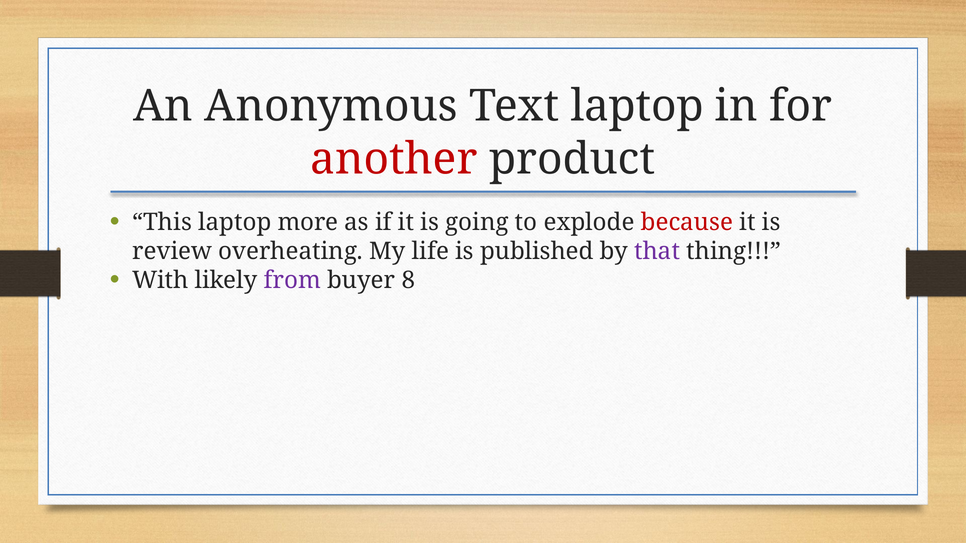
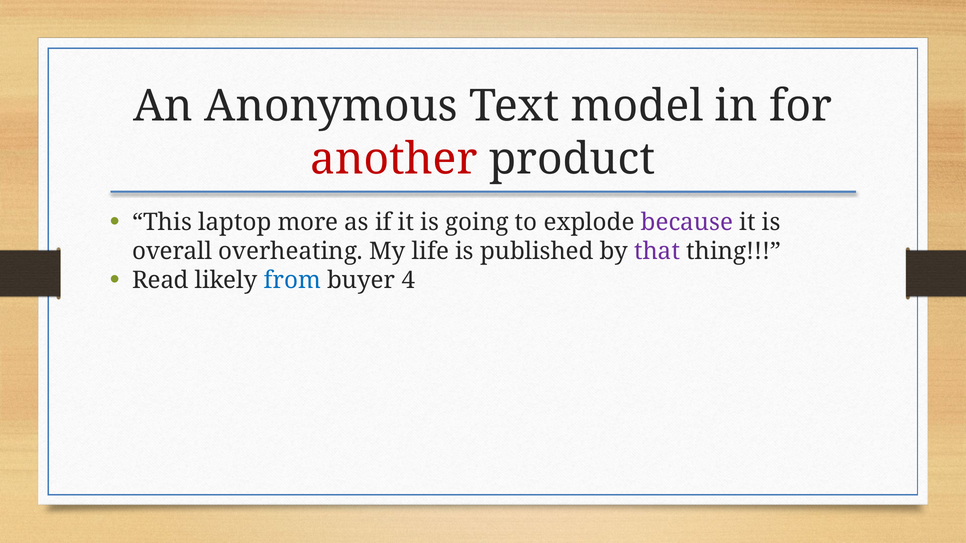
Text laptop: laptop -> model
because colour: red -> purple
review: review -> overall
With: With -> Read
from colour: purple -> blue
8: 8 -> 4
